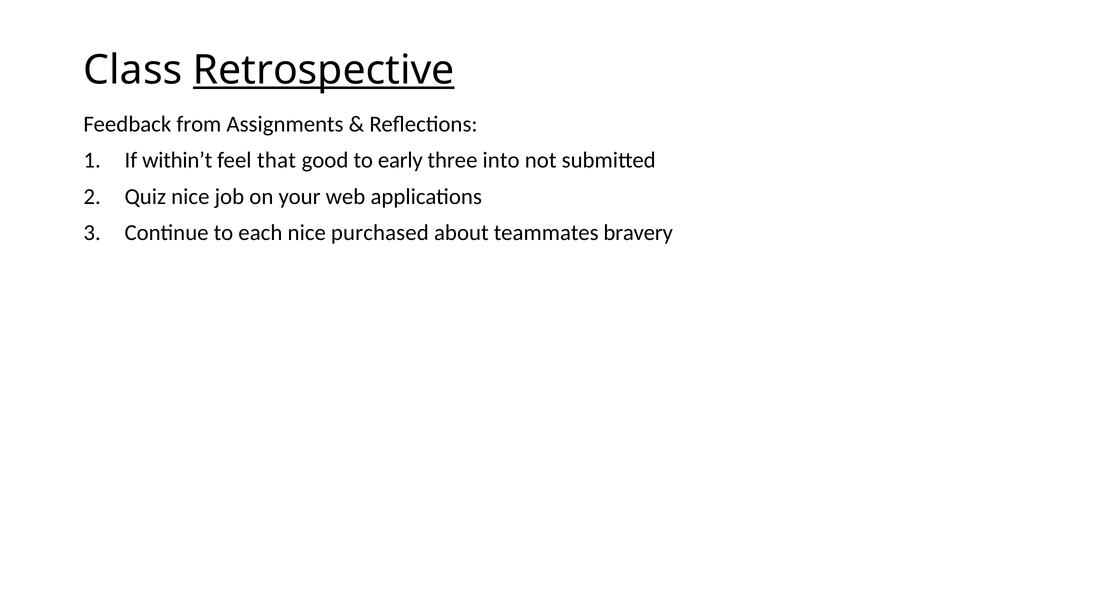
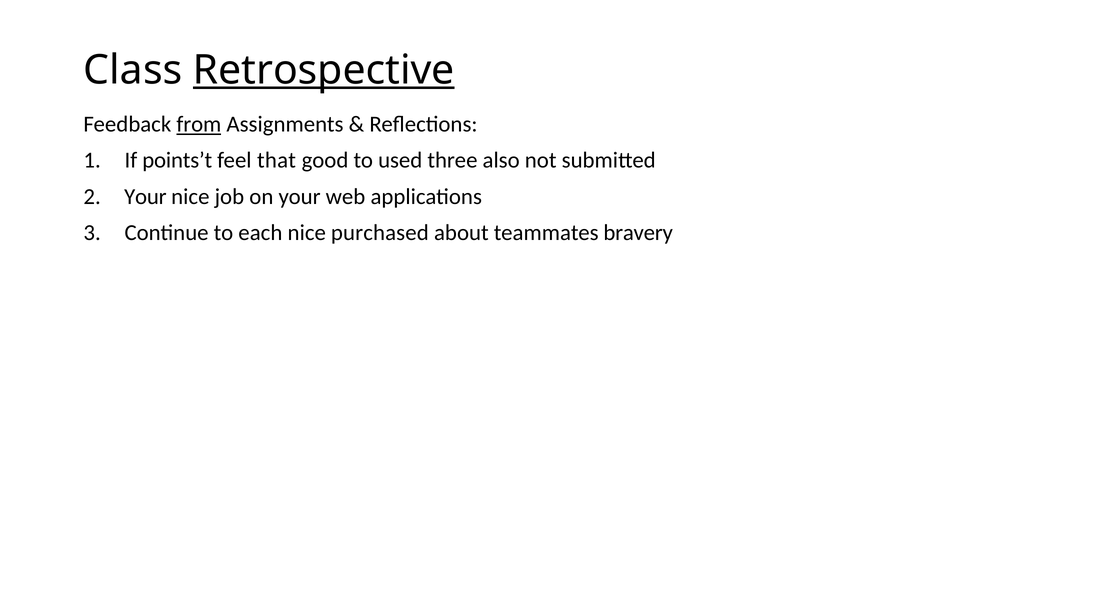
from underline: none -> present
within’t: within’t -> points’t
early: early -> used
into: into -> also
Quiz at (145, 197): Quiz -> Your
